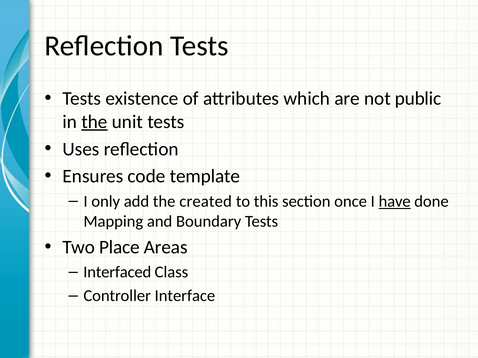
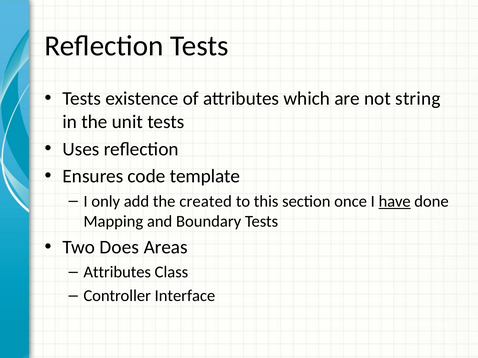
public: public -> string
the at (94, 122) underline: present -> none
Place: Place -> Does
Interfaced at (117, 273): Interfaced -> Attributes
